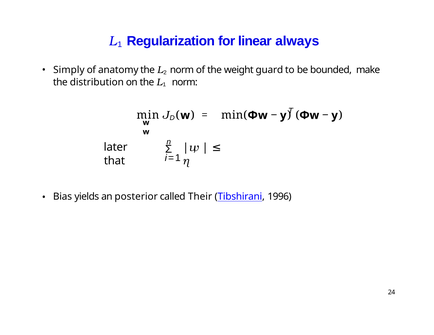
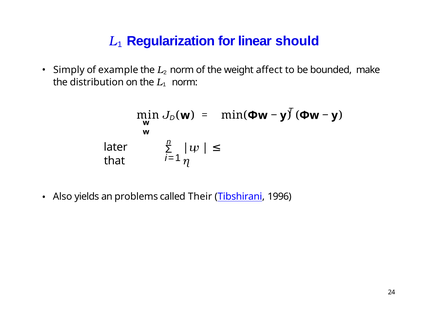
always: always -> should
anatomy: anatomy -> example
guard: guard -> affect
Bias: Bias -> Also
posterior: posterior -> problems
